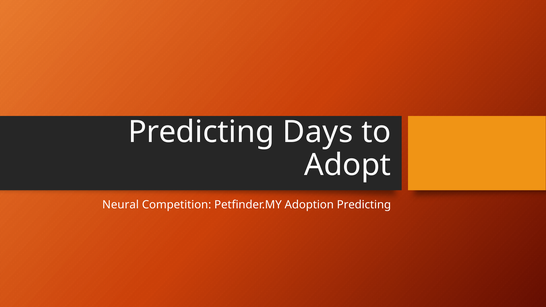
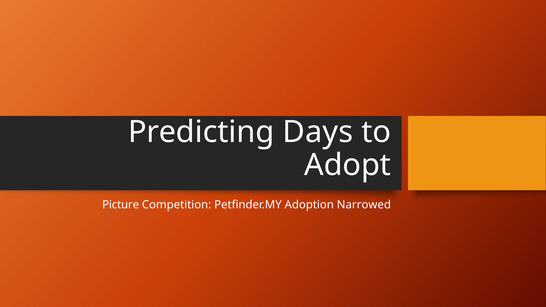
Neural: Neural -> Picture
Adoption Predicting: Predicting -> Narrowed
